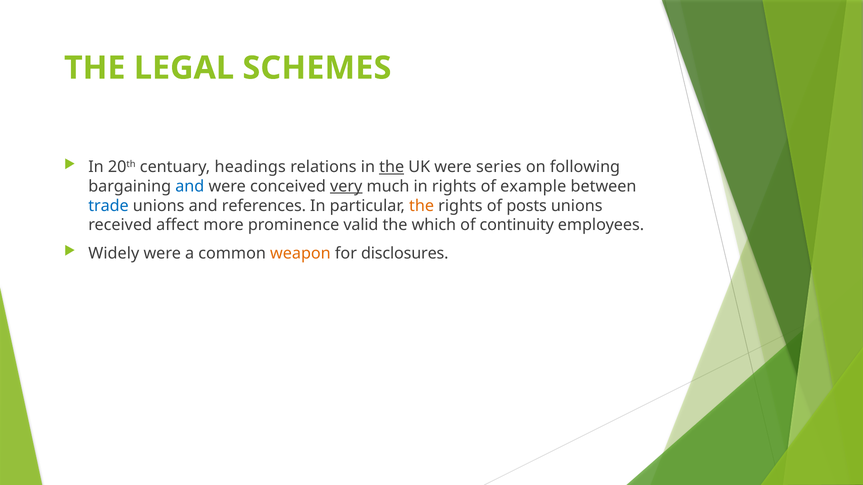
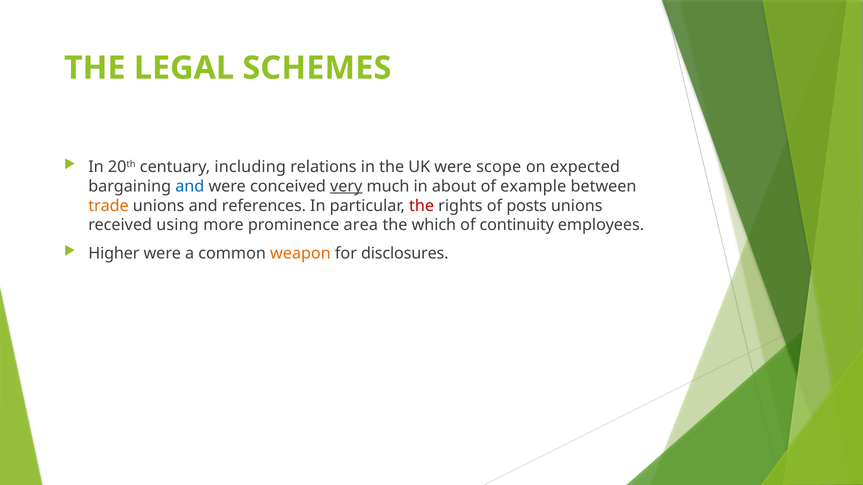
headings: headings -> including
the at (392, 167) underline: present -> none
series: series -> scope
following: following -> expected
in rights: rights -> about
trade colour: blue -> orange
the at (422, 206) colour: orange -> red
affect: affect -> using
valid: valid -> area
Widely: Widely -> Higher
